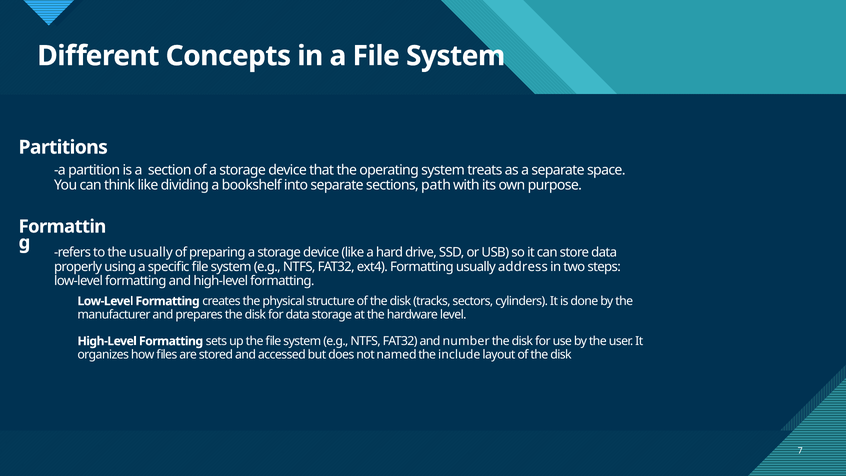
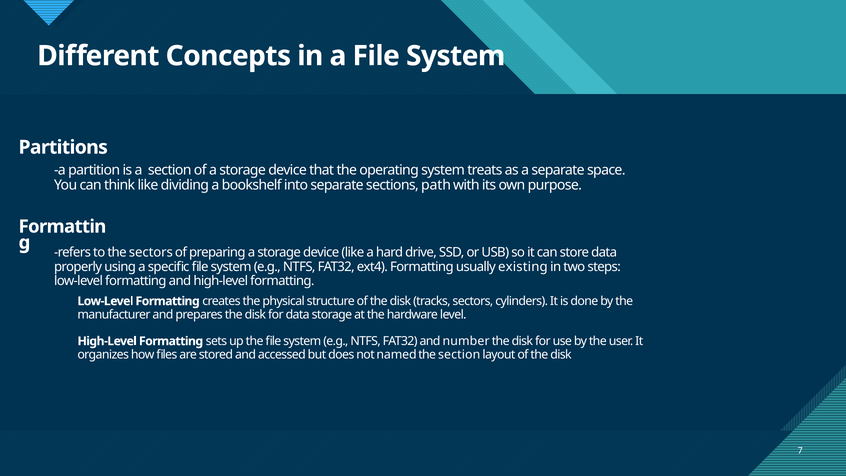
the usually: usually -> sectors
address: address -> existing
the include: include -> section
